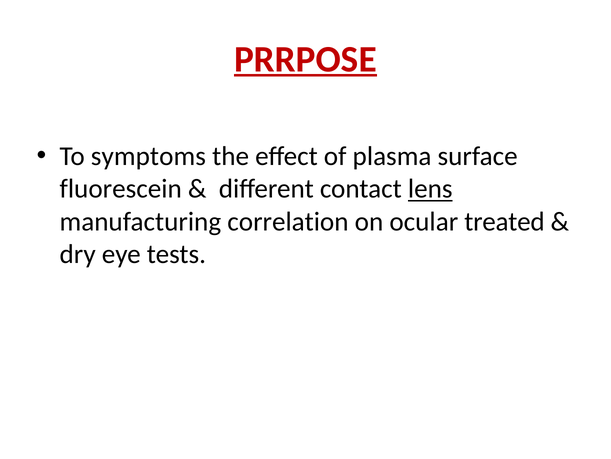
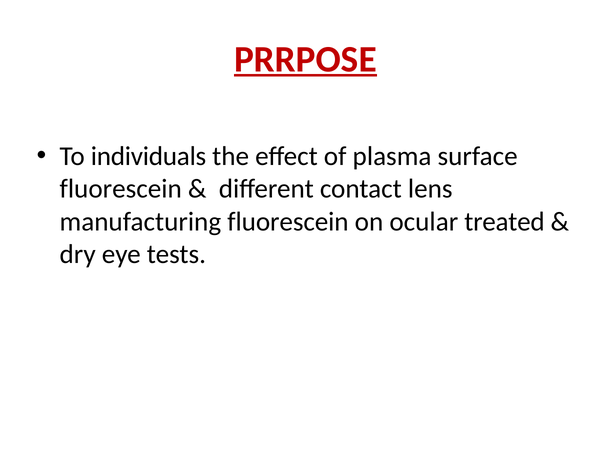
symptoms: symptoms -> individuals
lens underline: present -> none
manufacturing correlation: correlation -> fluorescein
